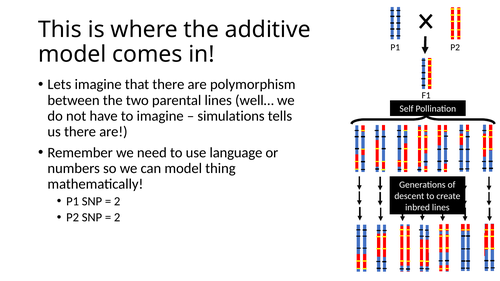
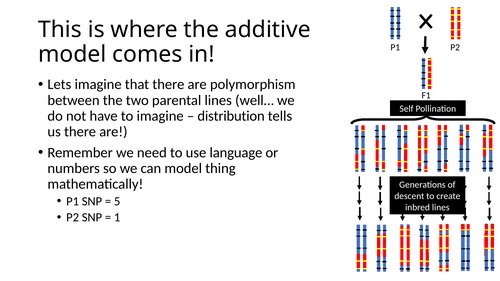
simulations: simulations -> distribution
2 at (117, 202): 2 -> 5
2 at (117, 218): 2 -> 1
